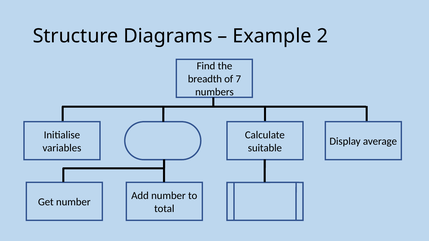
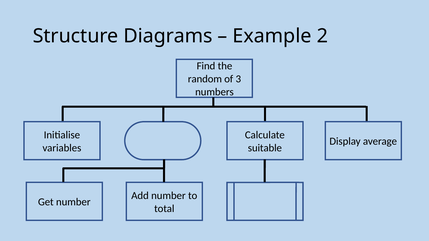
breadth: breadth -> random
7: 7 -> 3
